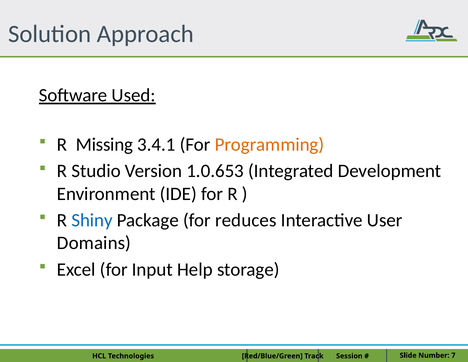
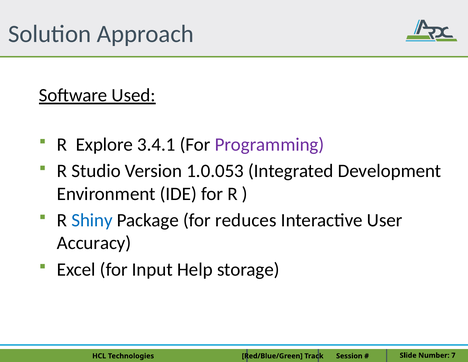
Missing: Missing -> Explore
Programming colour: orange -> purple
1.0.653: 1.0.653 -> 1.0.053
Domains: Domains -> Accuracy
